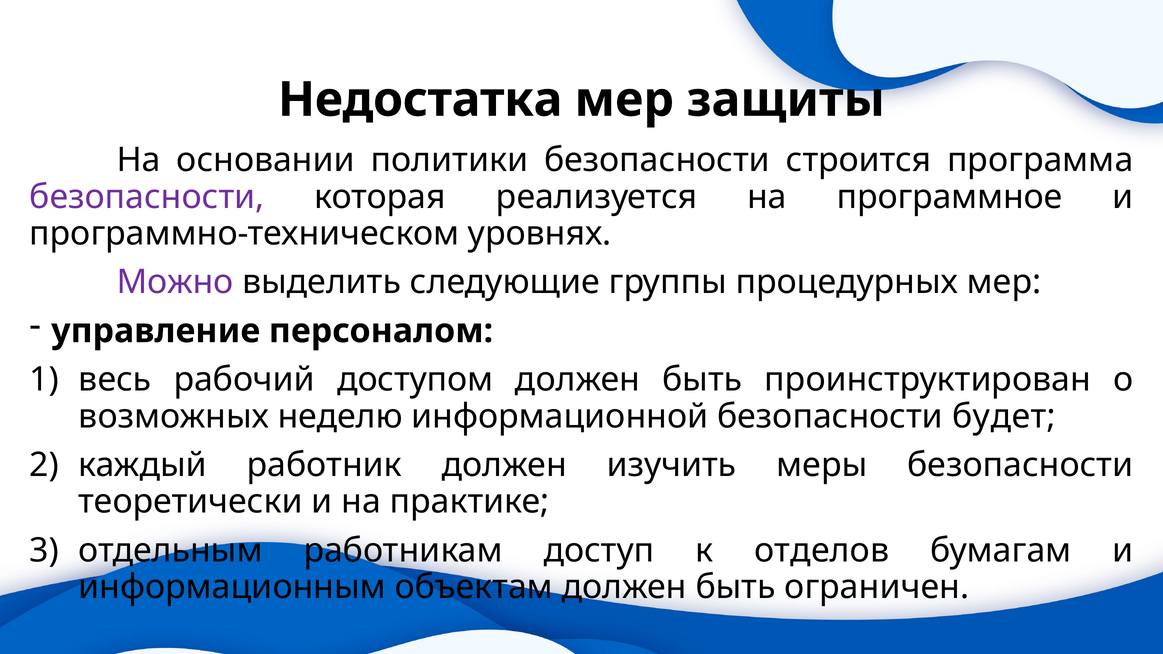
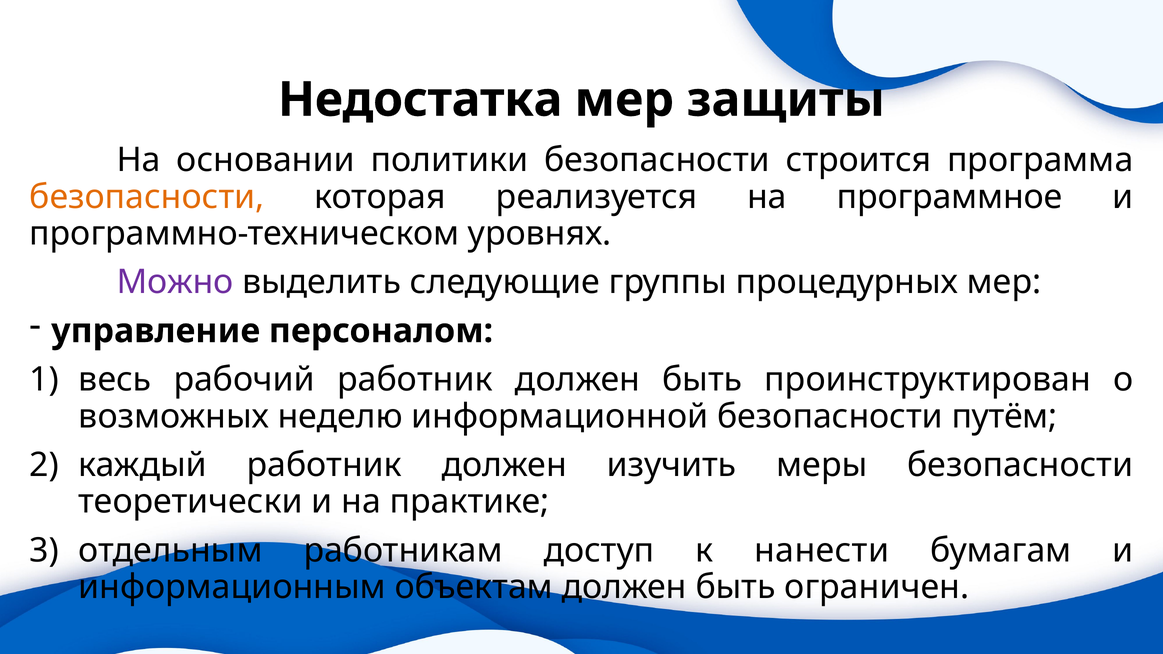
безопасности at (147, 197) colour: purple -> orange
рабочий доступом: доступом -> работник
будет: будет -> путём
отделов: отделов -> нанести
